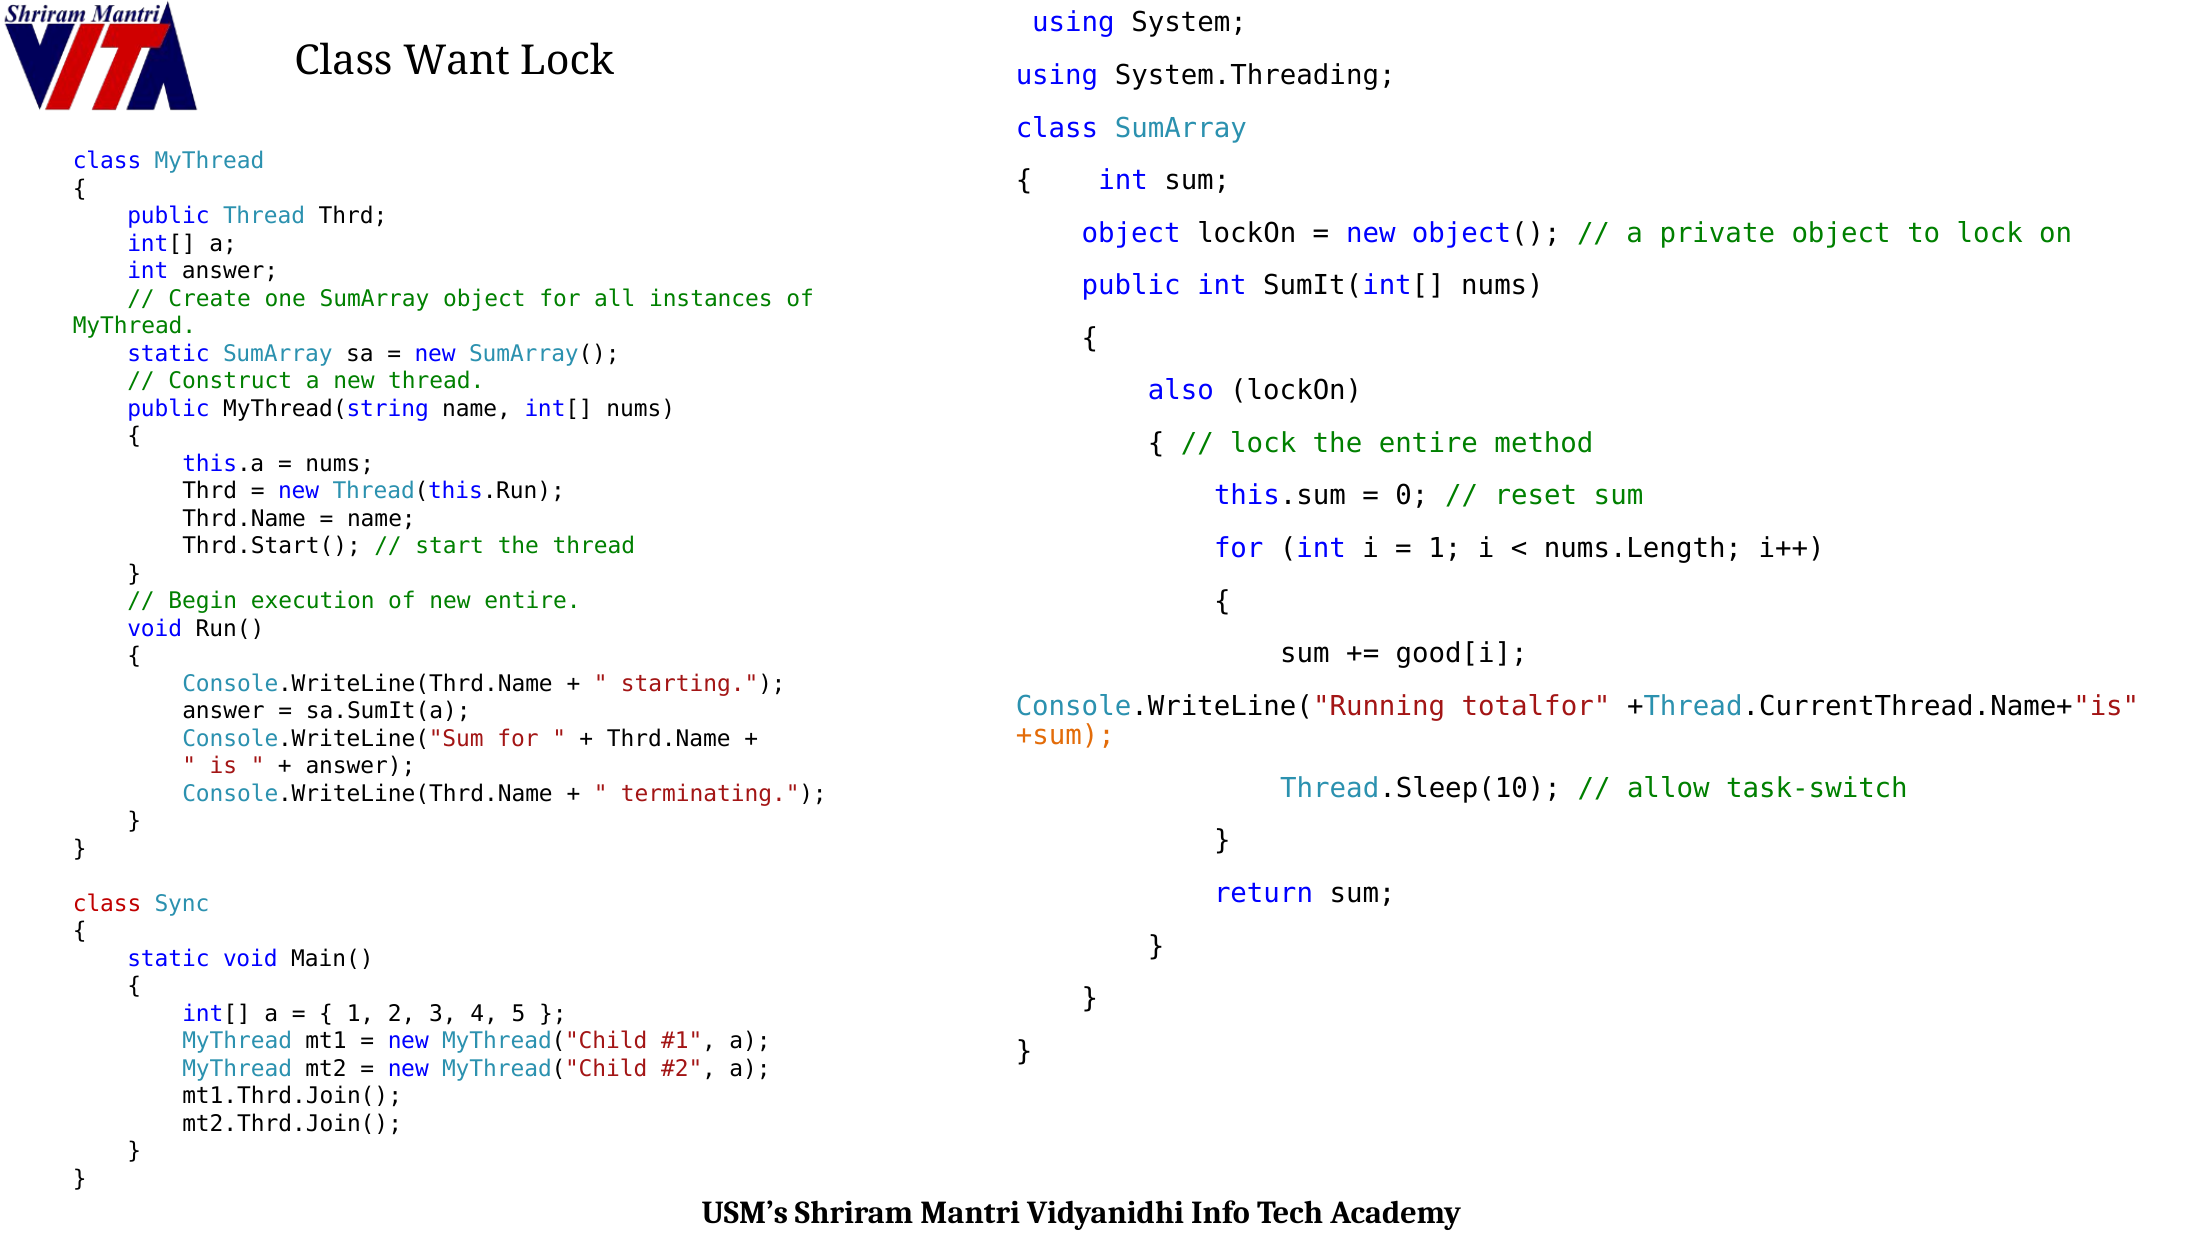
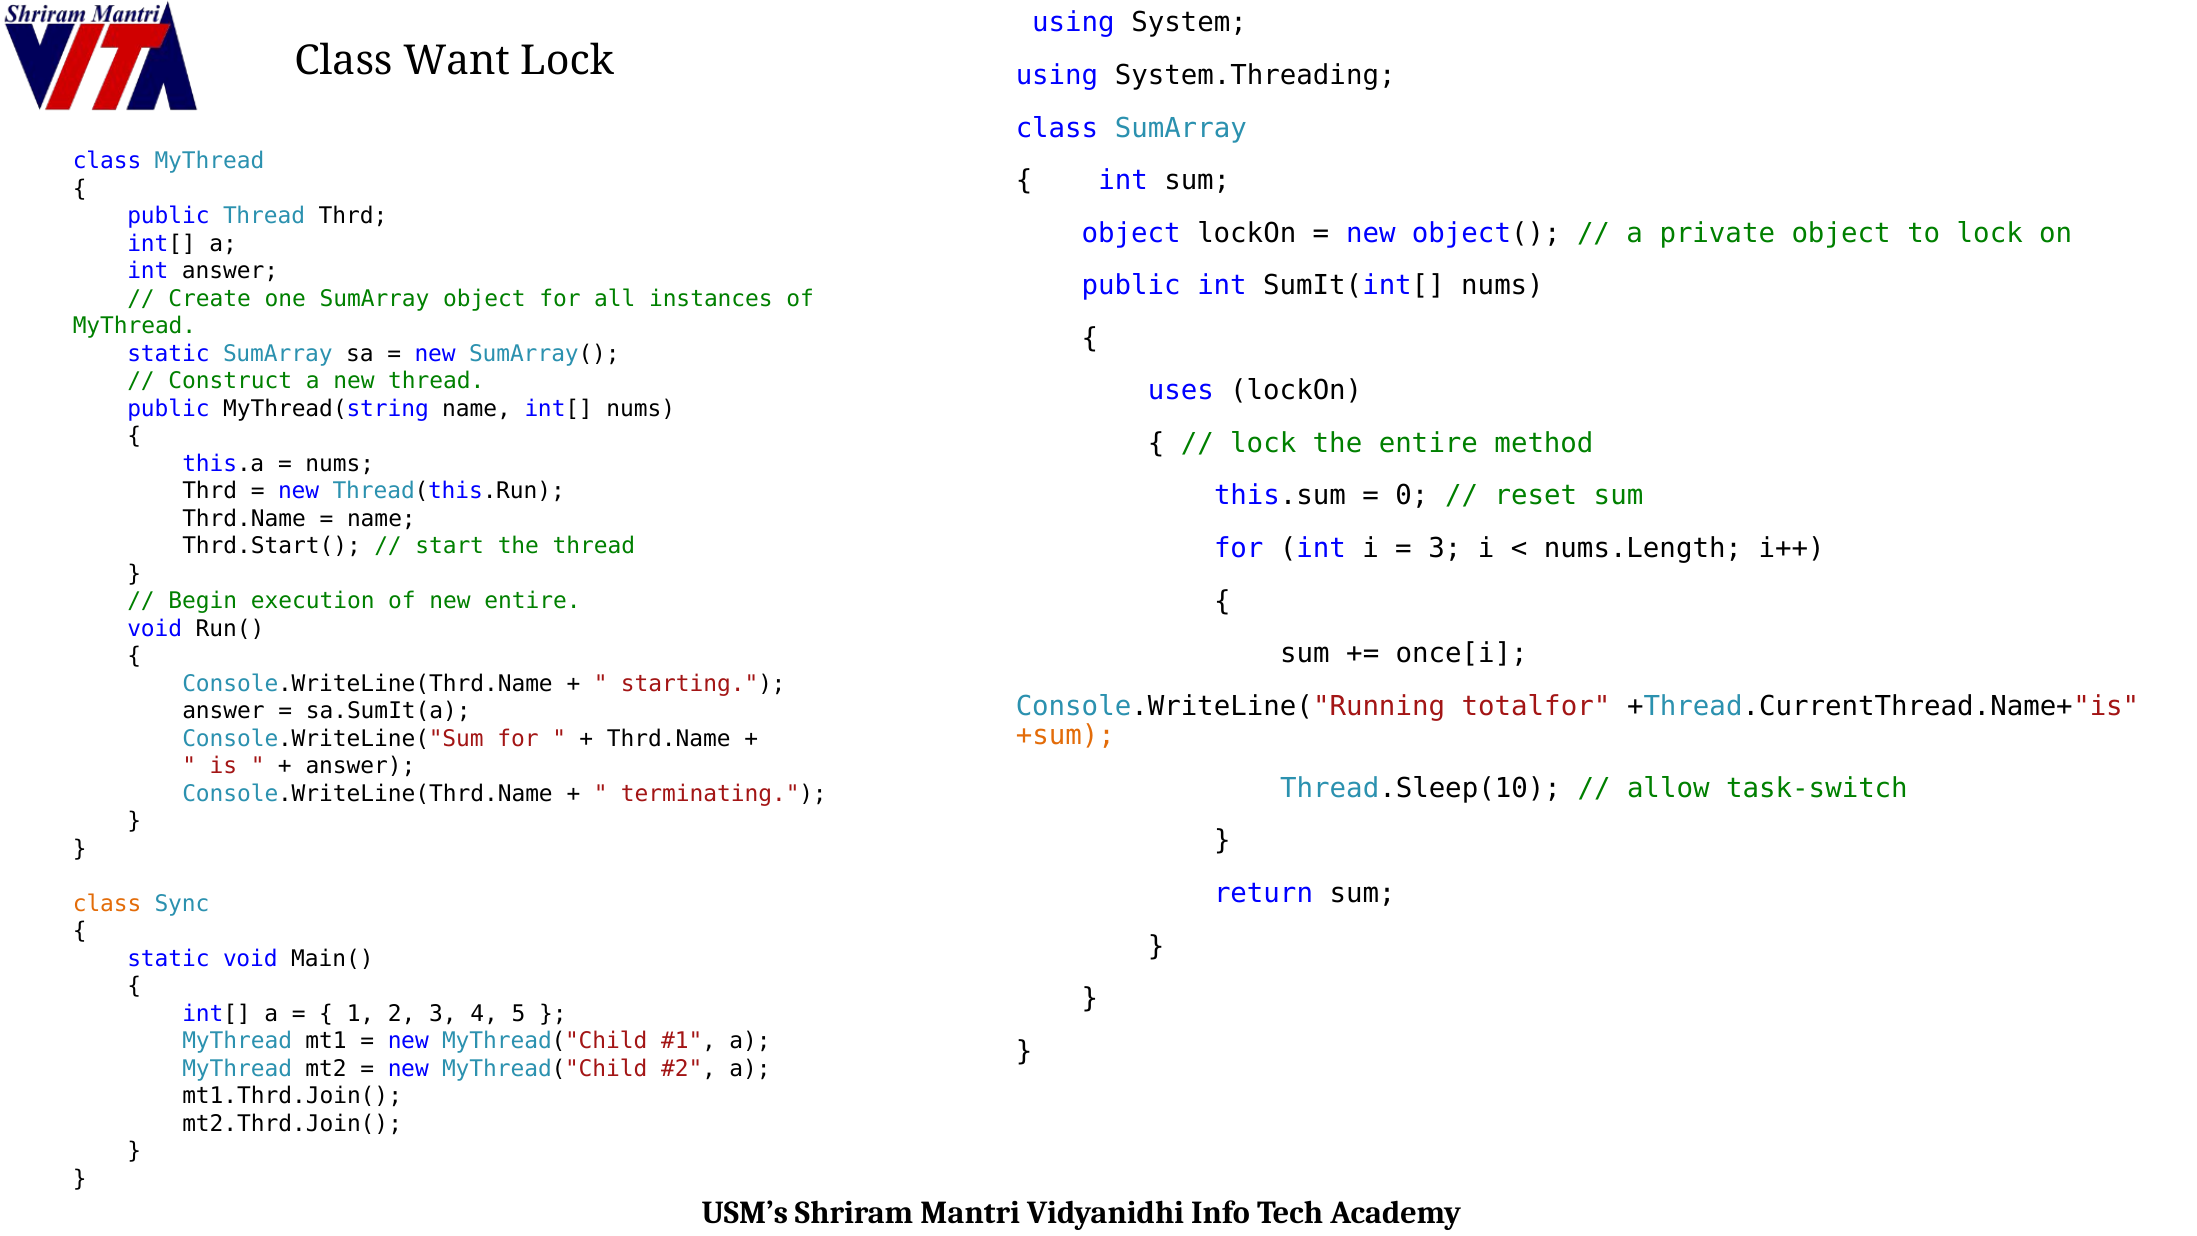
also: also -> uses
1 at (1445, 548): 1 -> 3
good[i: good[i -> once[i
class at (107, 904) colour: red -> orange
